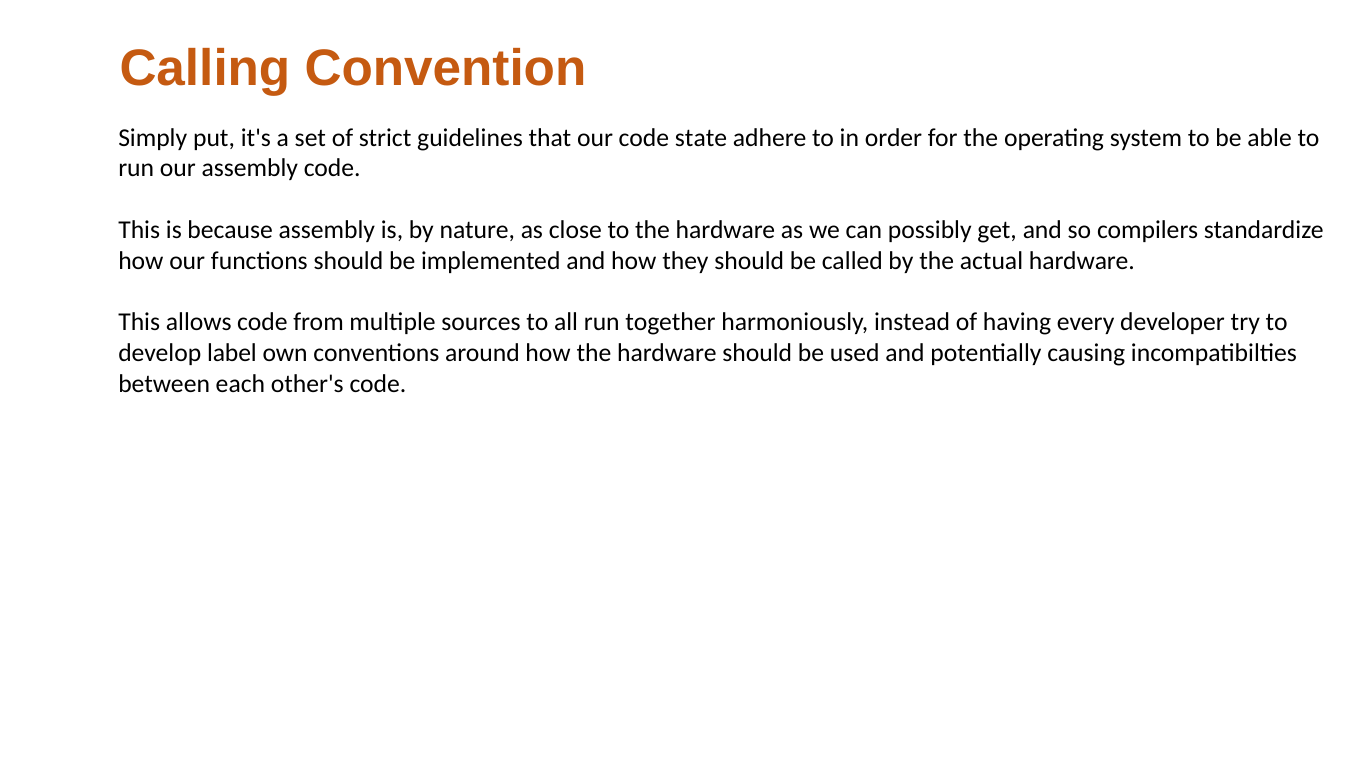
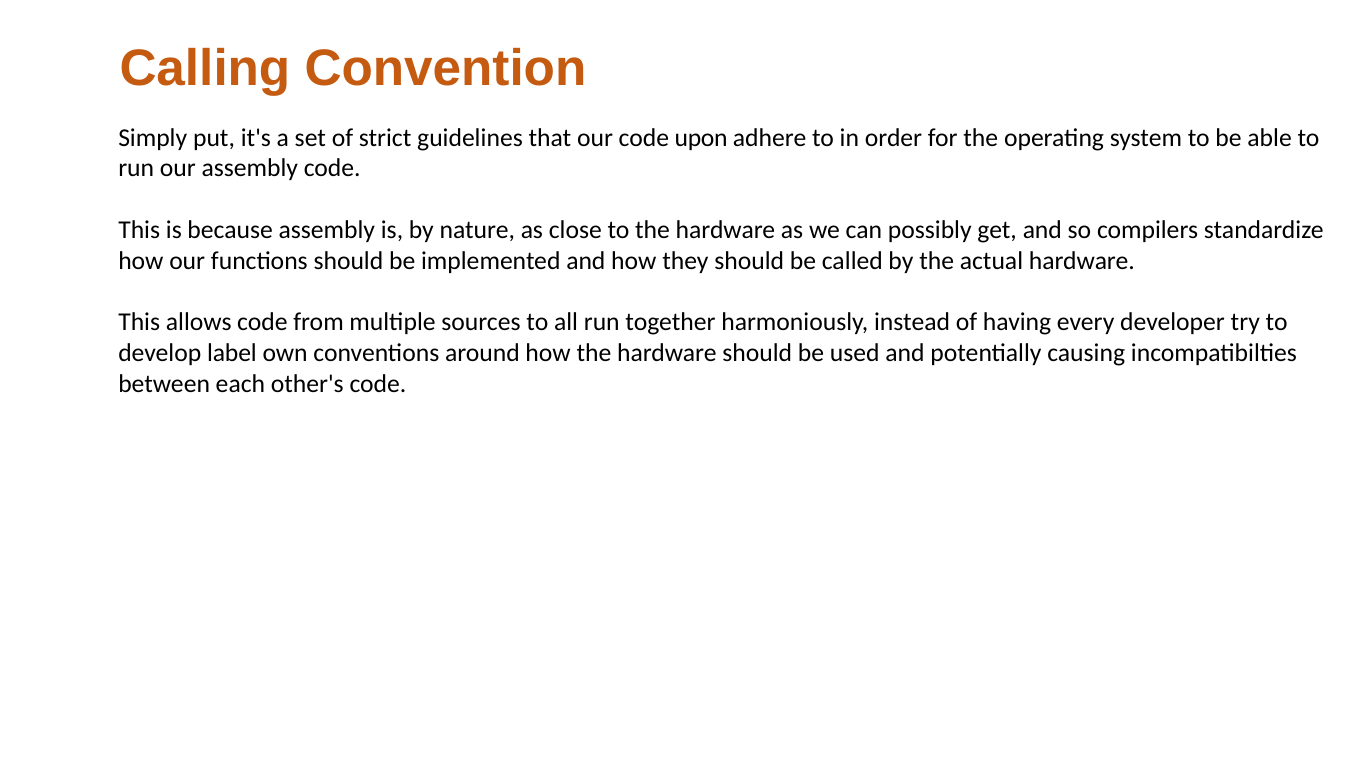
state: state -> upon
